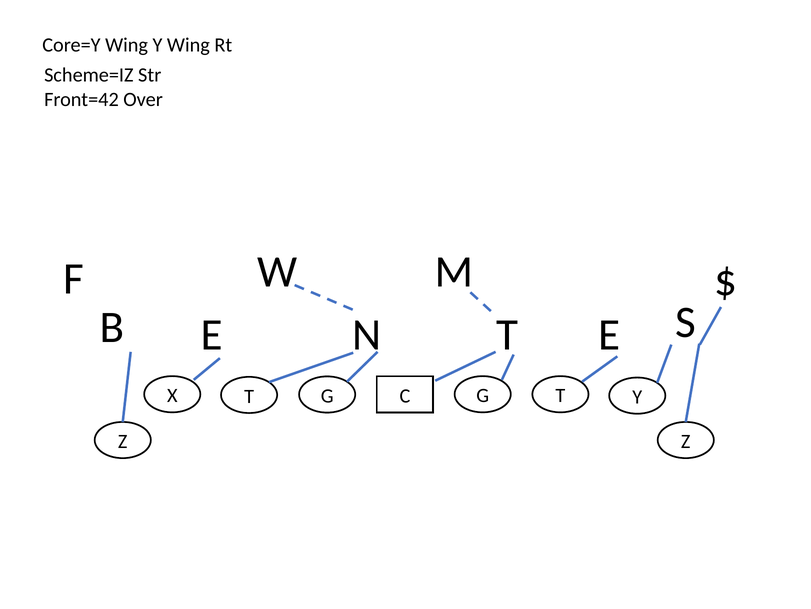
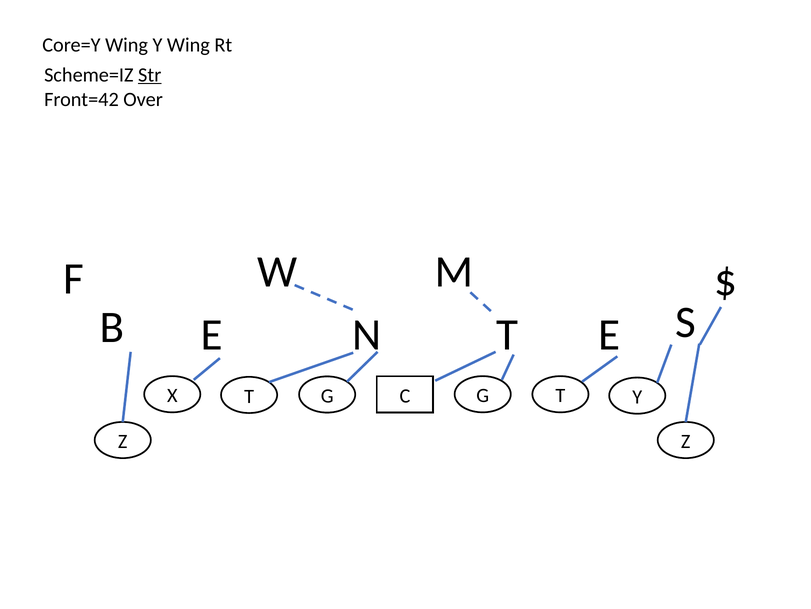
Str underline: none -> present
